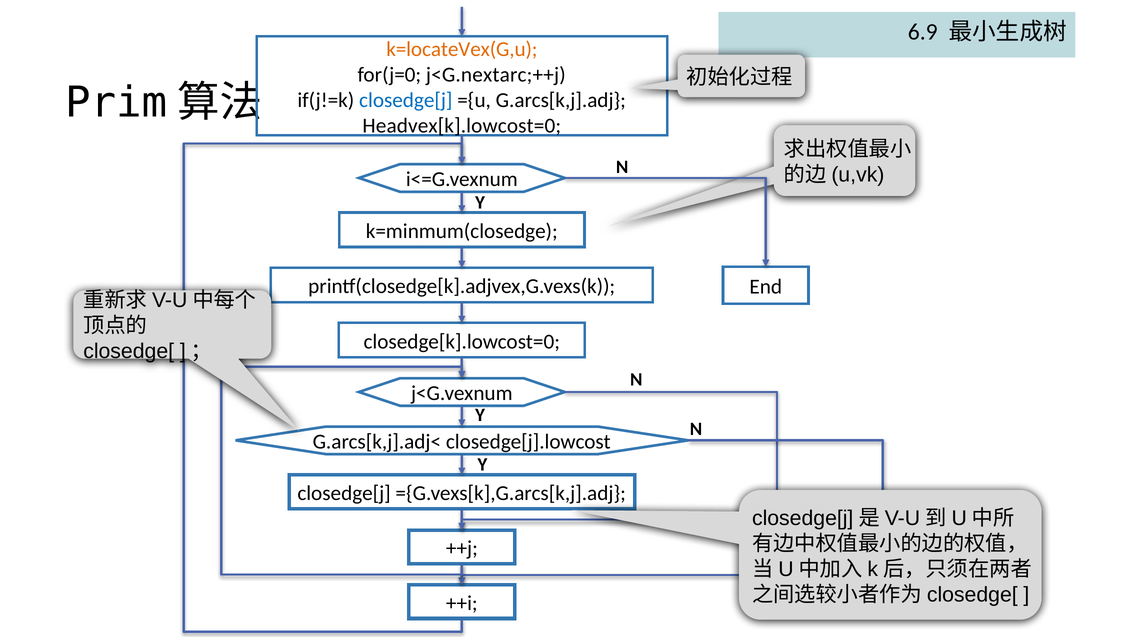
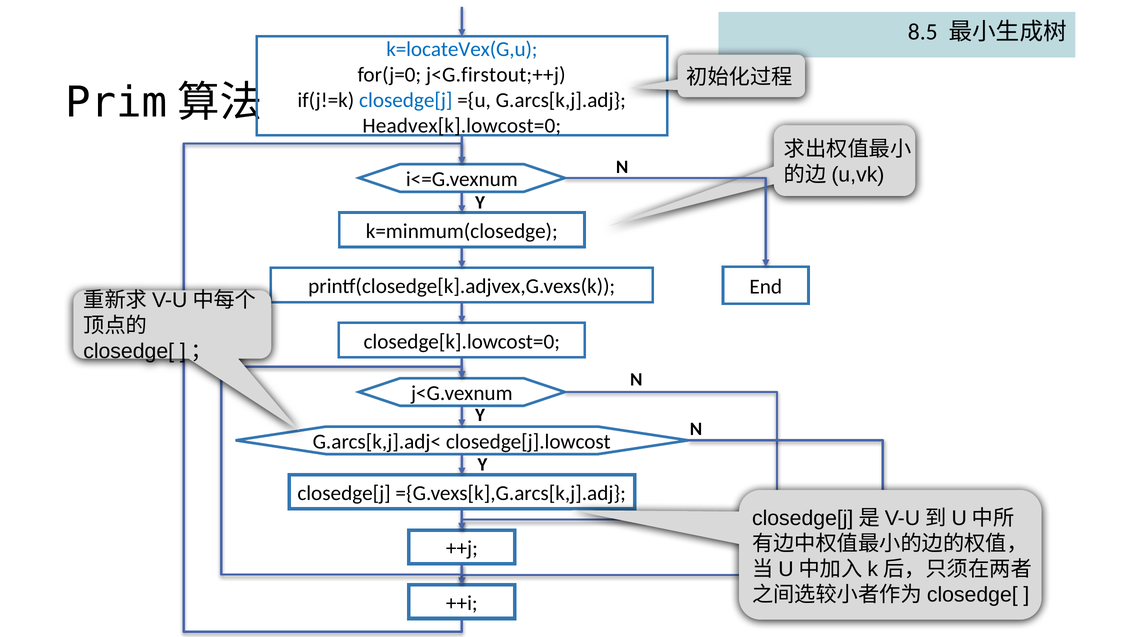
6.9: 6.9 -> 8.5
k=locateVex(G,u colour: orange -> blue
j<G.nextarc;++j: j<G.nextarc;++j -> j<G.firstout;++j
